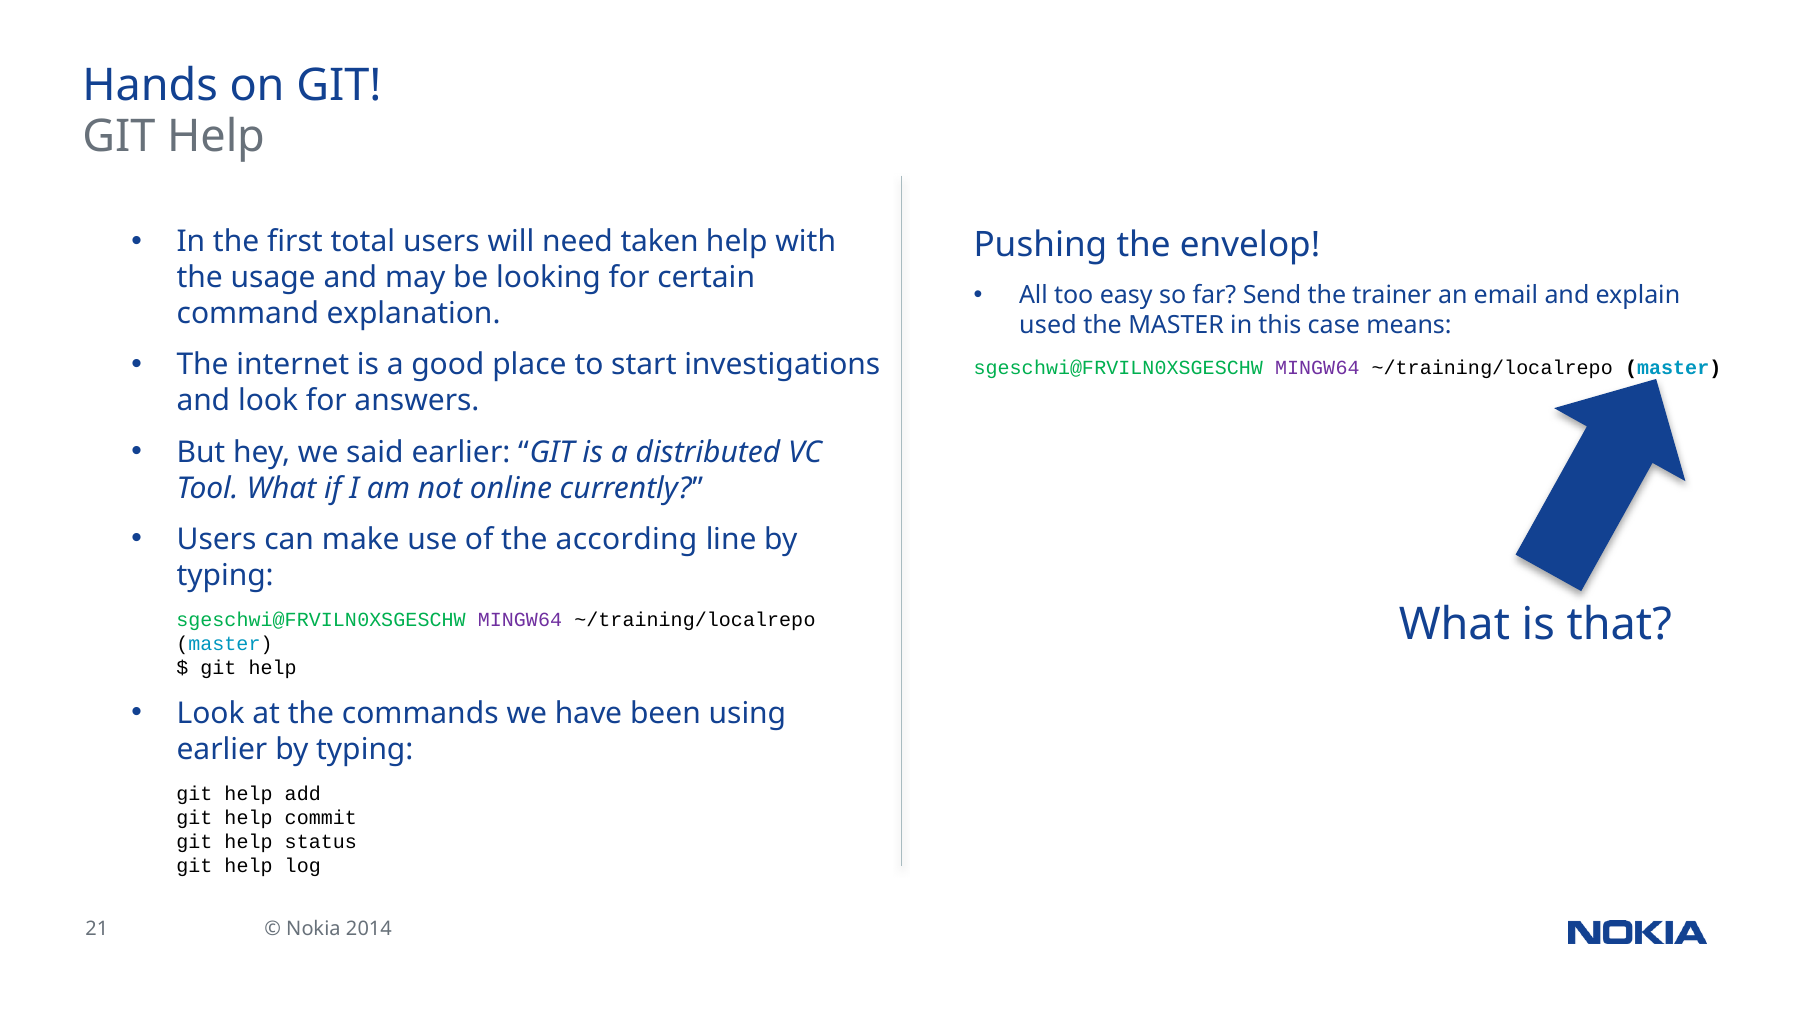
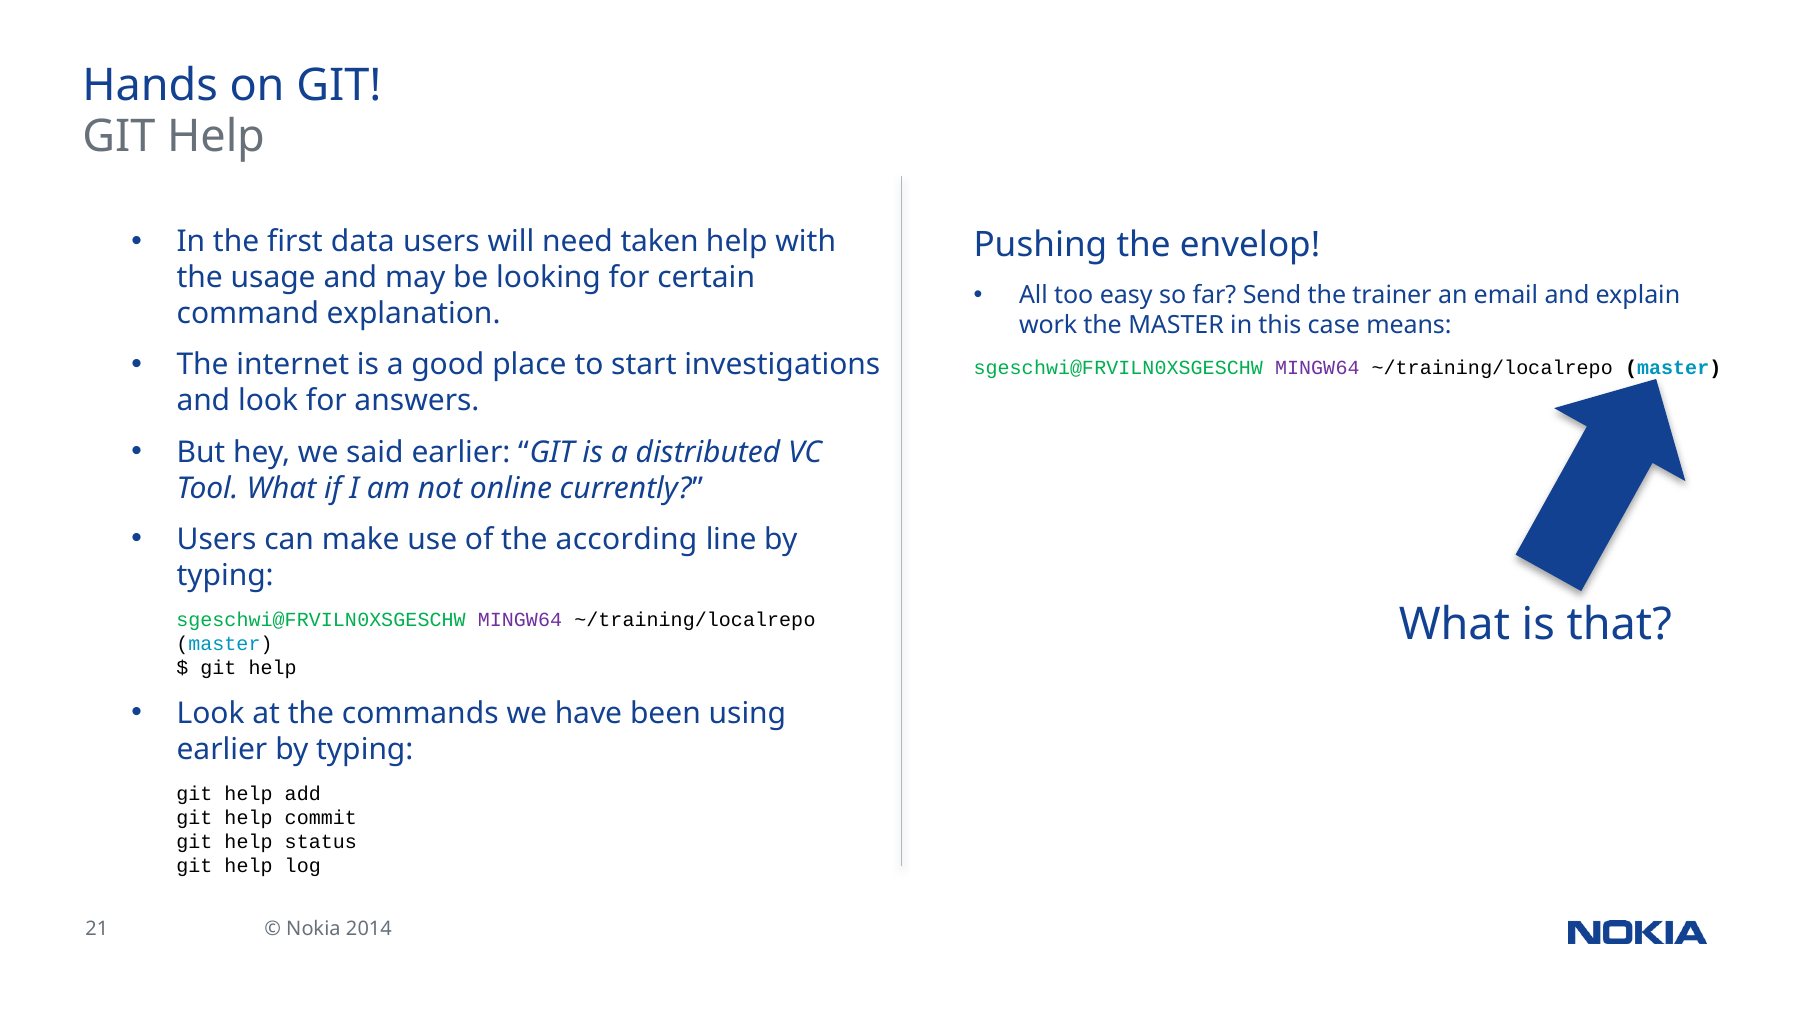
total: total -> data
used: used -> work
